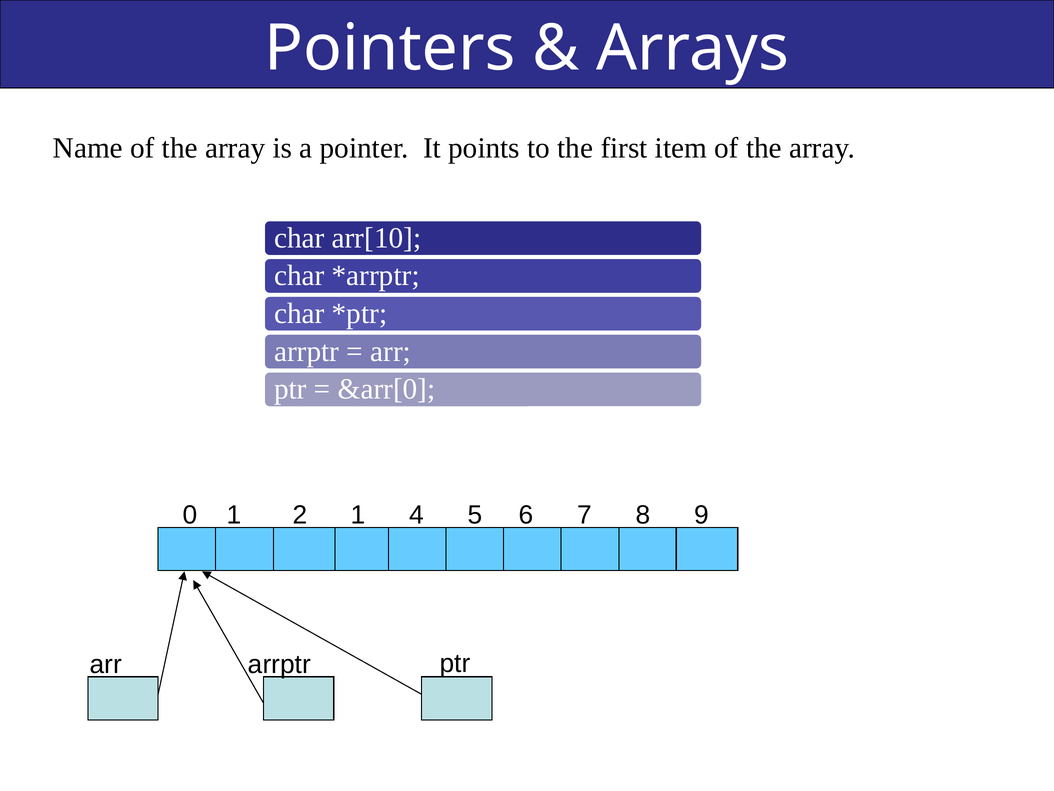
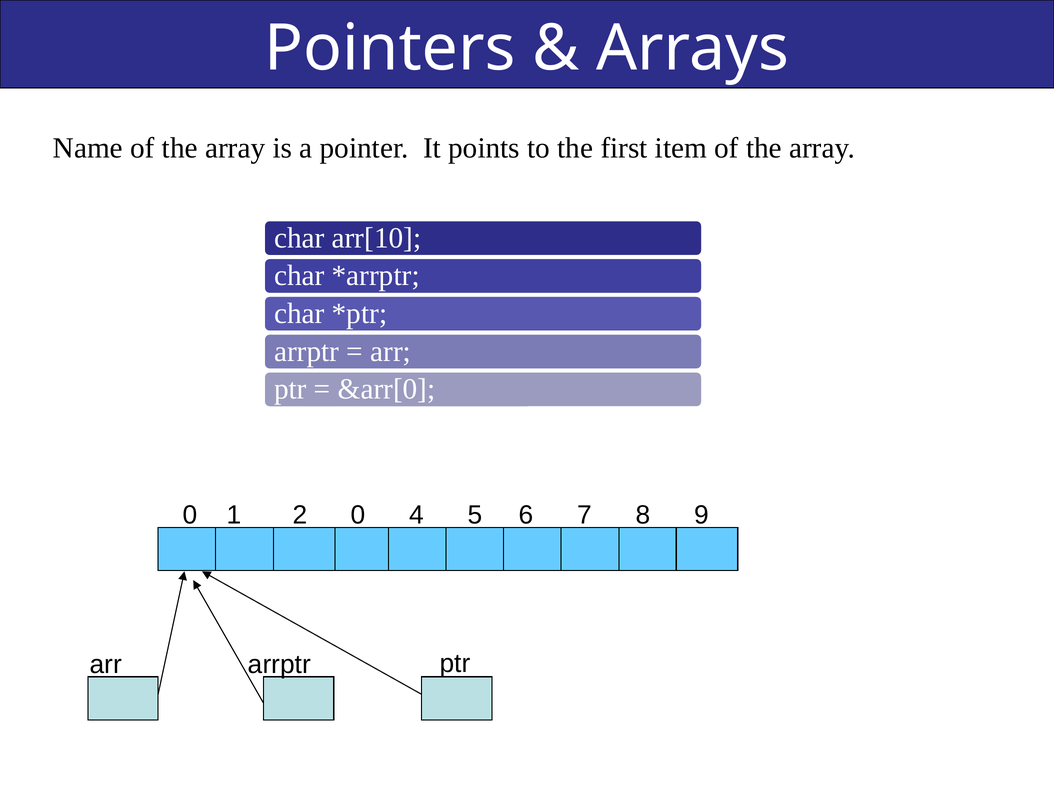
2 1: 1 -> 0
